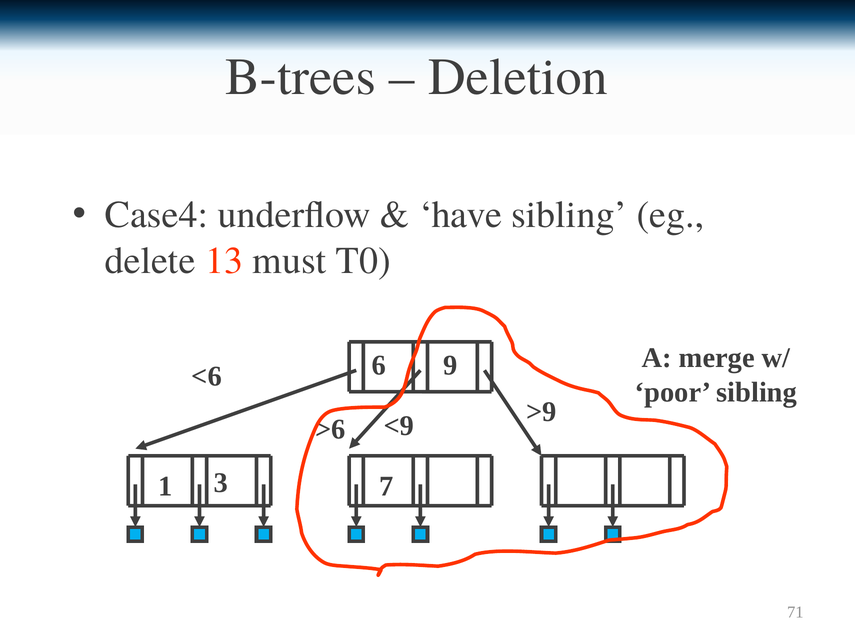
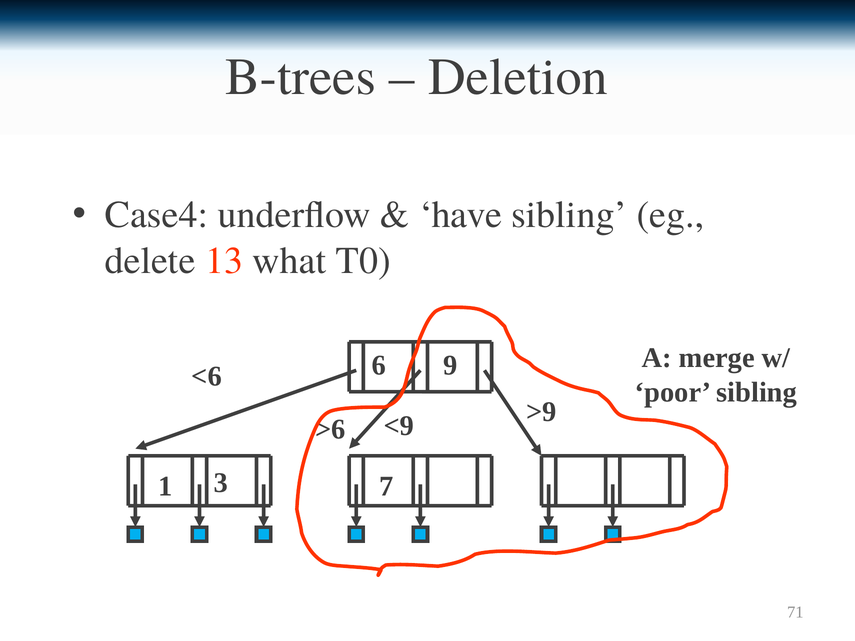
must: must -> what
